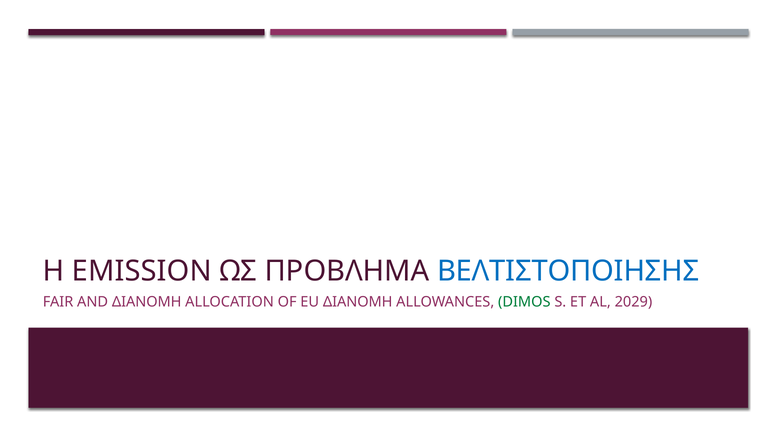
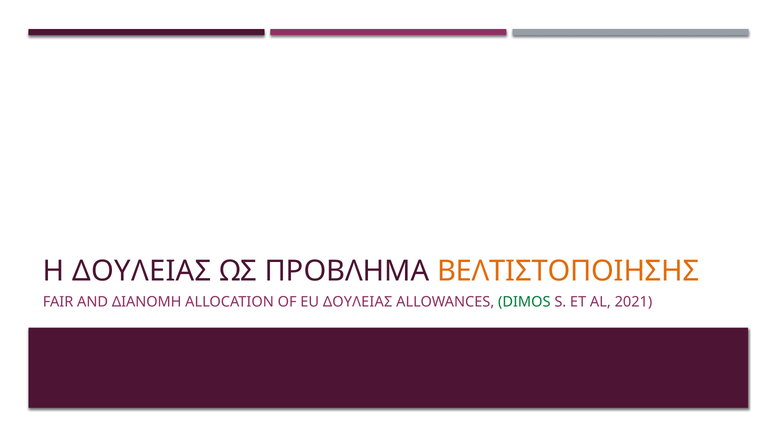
Η EMISSION: EMISSION -> ΔΟΥΛΕΙΑΣ
ΒΕΛΤΙΣΤΟΠΟΙΗΣΗΣ colour: blue -> orange
EU ΔΙΑΝΟΜΗ: ΔΙΑΝΟΜΗ -> ΔΟΥΛΕΙΑΣ
2029: 2029 -> 2021
